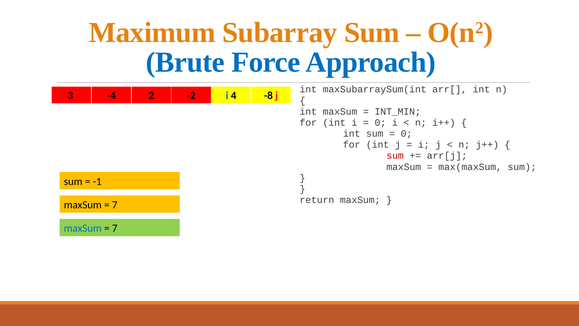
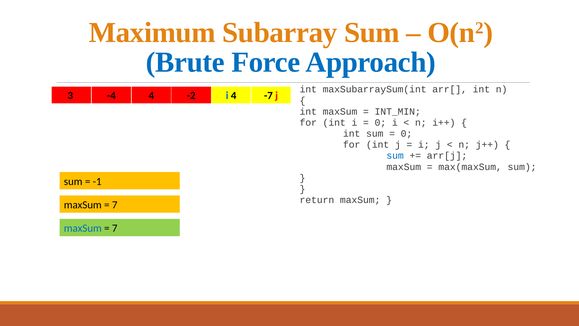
-4 2: 2 -> 4
-8: -8 -> -7
sum at (395, 156) colour: red -> blue
